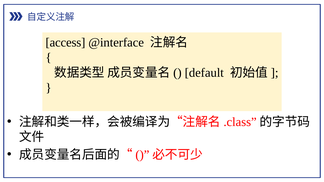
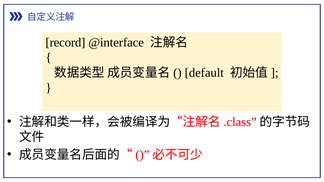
access: access -> record
